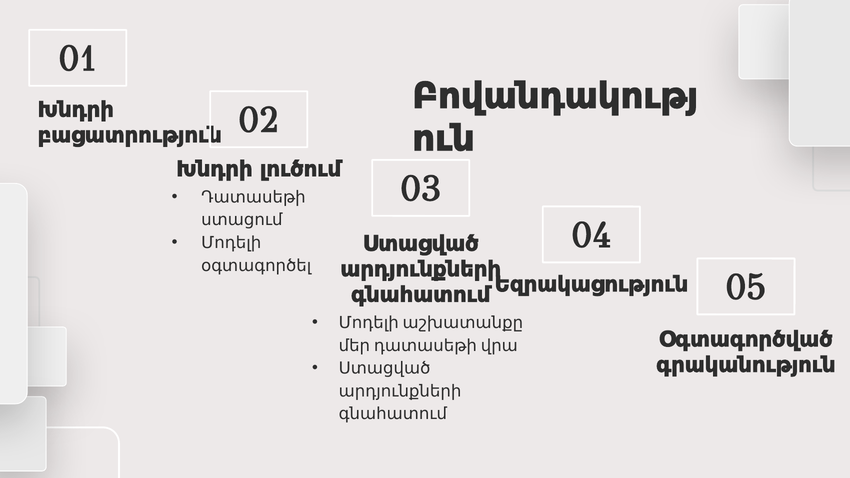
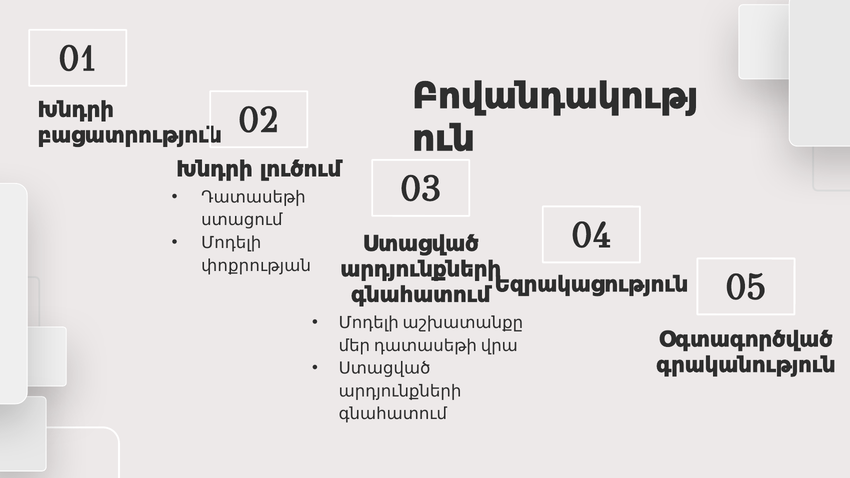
օգտագործել: օգտագործել -> փոքրության
